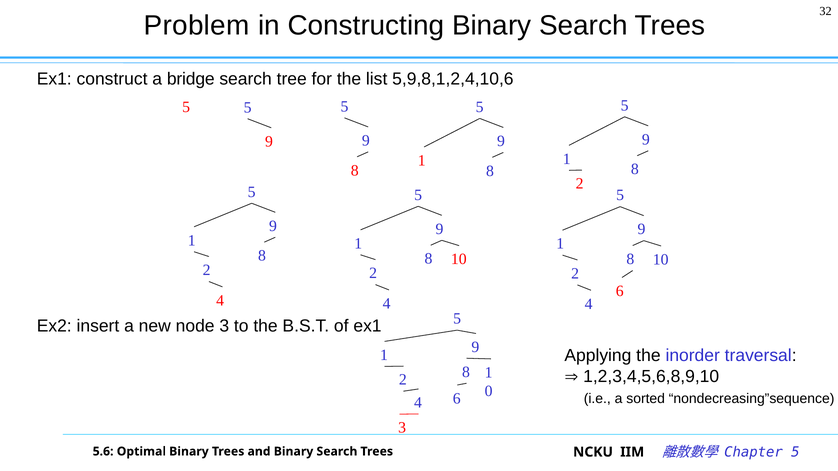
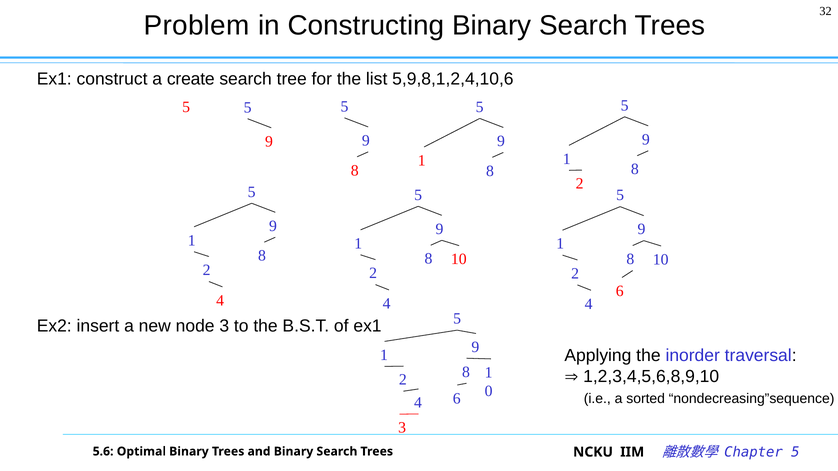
bridge: bridge -> create
